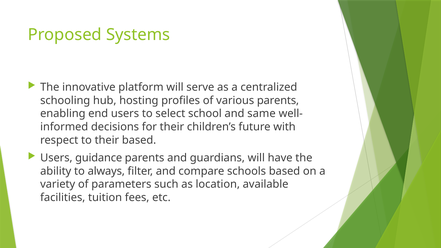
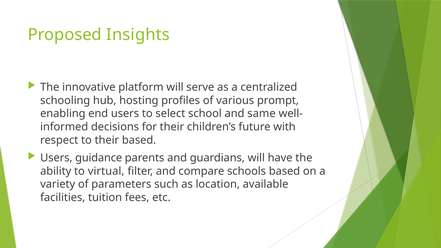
Systems: Systems -> Insights
various parents: parents -> prompt
always: always -> virtual
